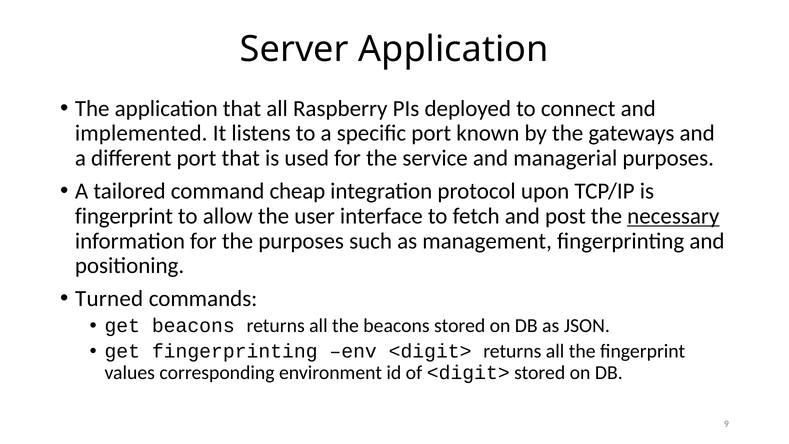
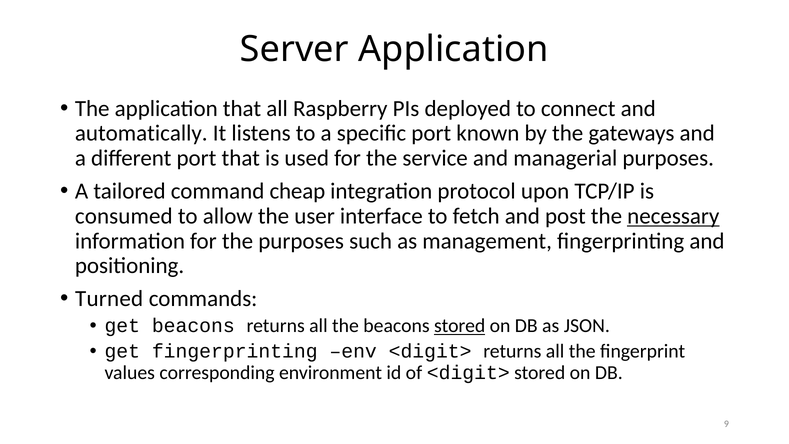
implemented: implemented -> automatically
fingerprint at (124, 216): fingerprint -> consumed
stored at (460, 326) underline: none -> present
